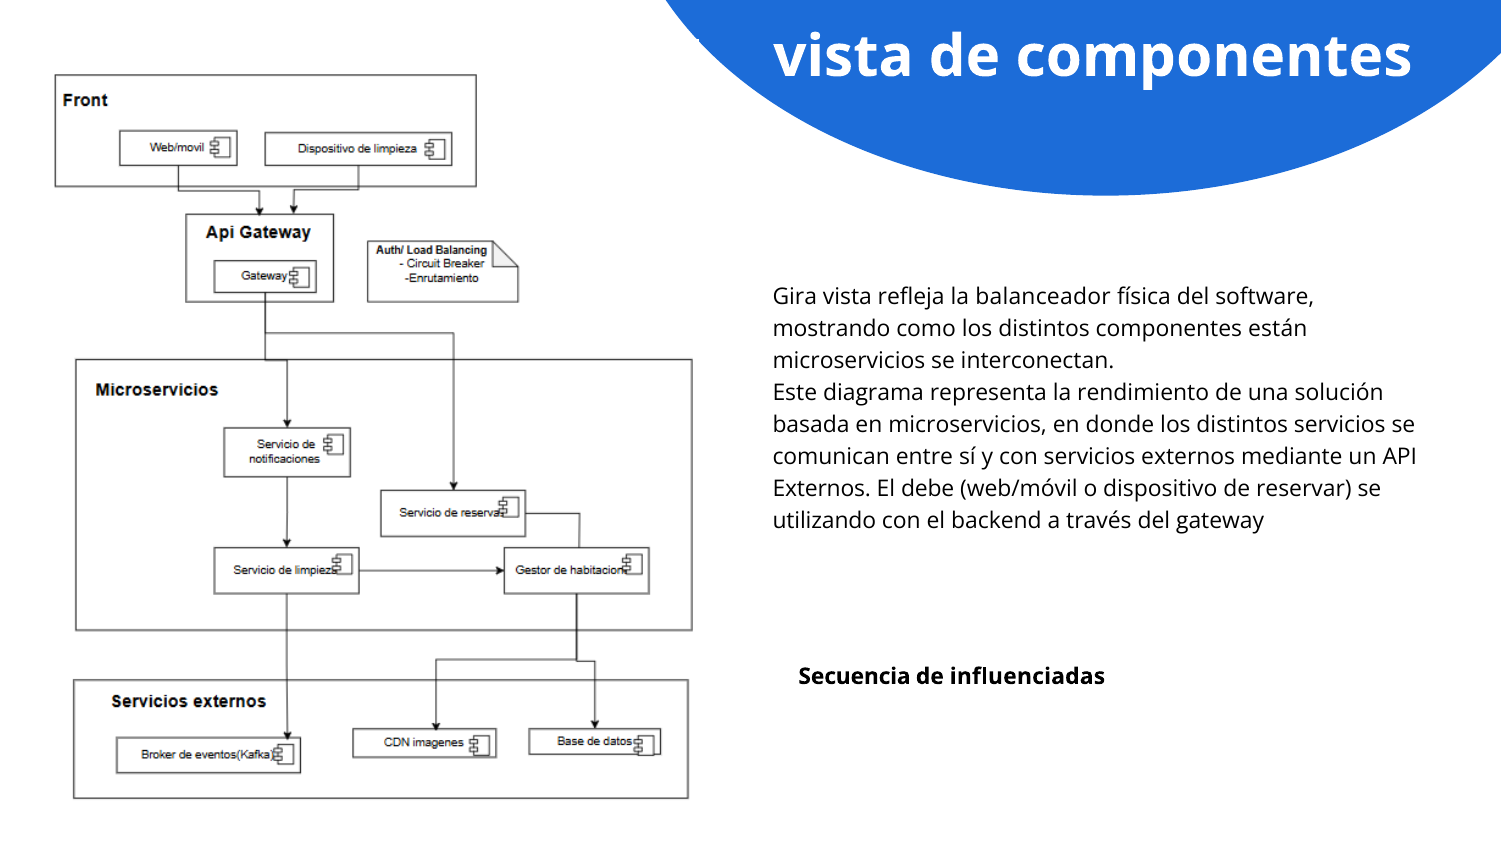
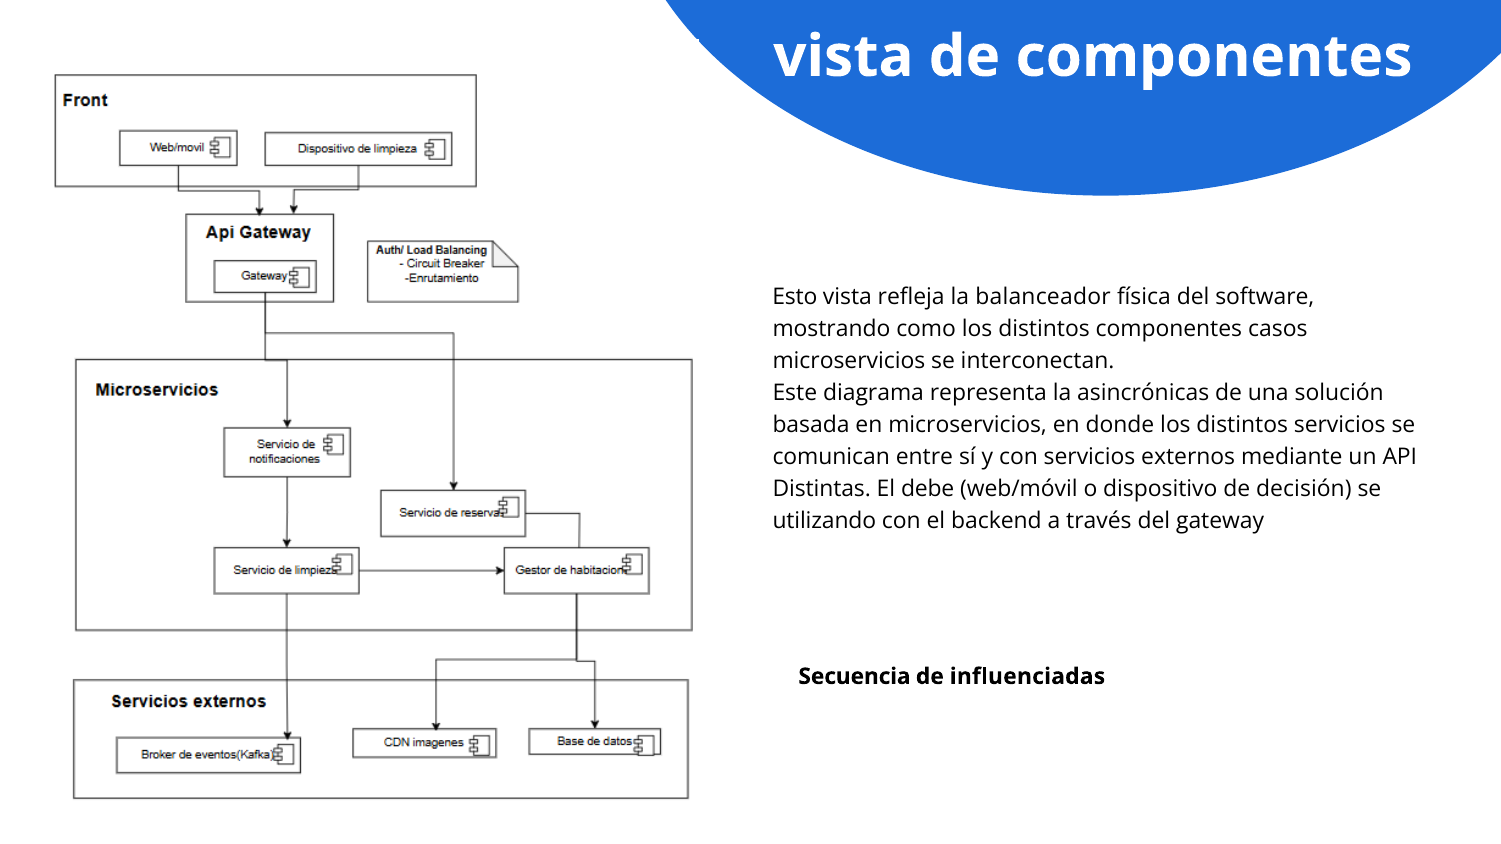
Gira: Gira -> Esto
están: están -> casos
rendimiento: rendimiento -> asincrónicas
Externos at (822, 490): Externos -> Distintas
reservar: reservar -> decisión
